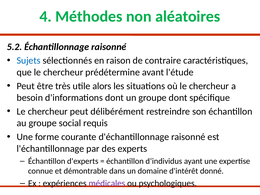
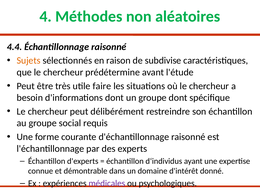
5.2: 5.2 -> 4.4
Sujets colour: blue -> orange
contraire: contraire -> subdivise
alors: alors -> faire
